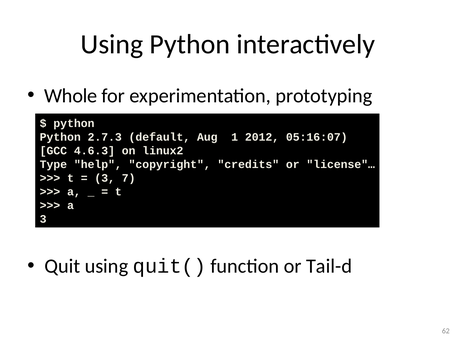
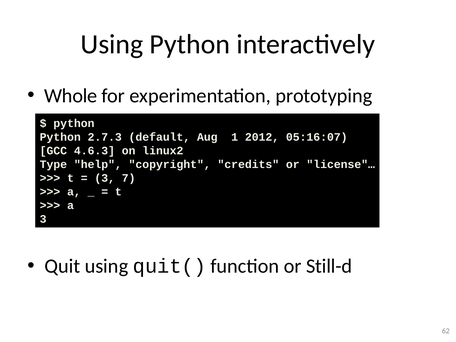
Tail-d: Tail-d -> Still-d
